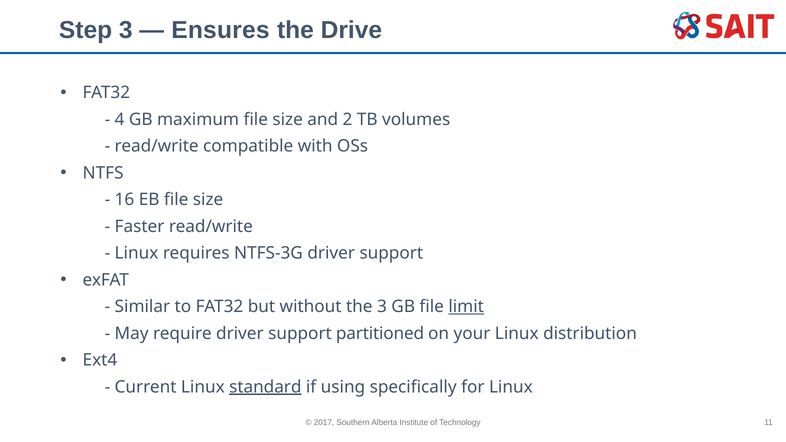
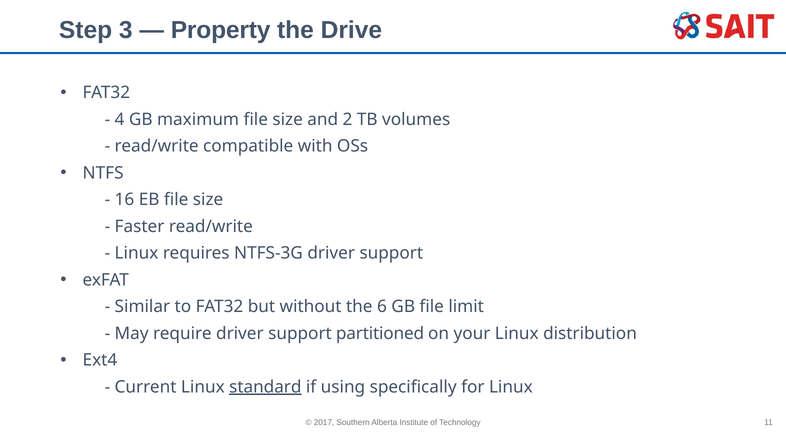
Ensures: Ensures -> Property
the 3: 3 -> 6
limit underline: present -> none
